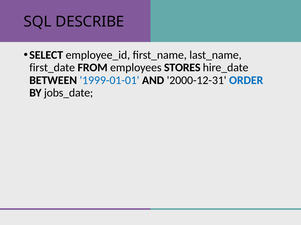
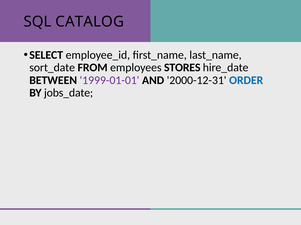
DESCRIBE: DESCRIBE -> CATALOG
first_date: first_date -> sort_date
1999-01-01 colour: blue -> purple
